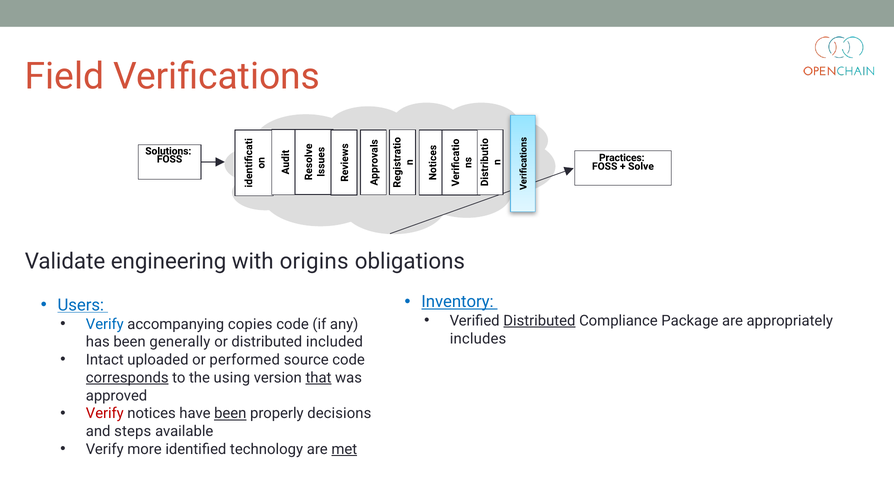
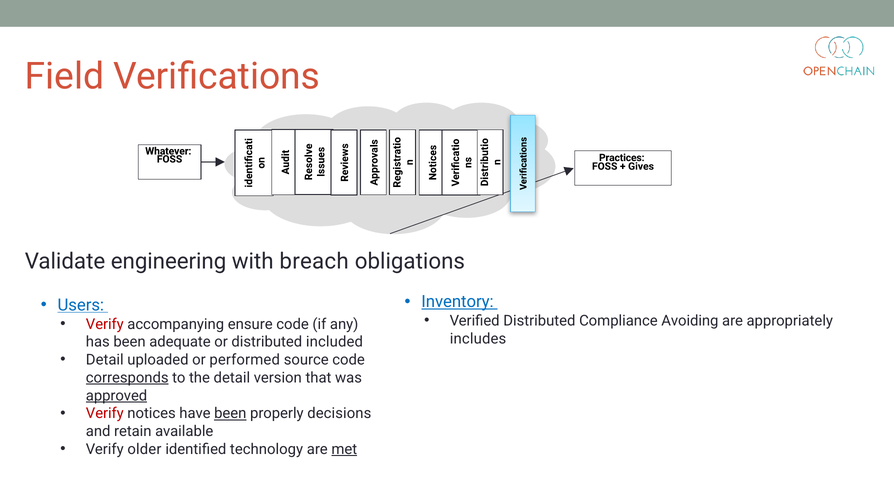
Solutions: Solutions -> Whatever
Solve: Solve -> Gives
origins: origins -> breach
Distributed at (539, 321) underline: present -> none
Package: Package -> Avoiding
Verify at (105, 324) colour: blue -> red
copies: copies -> ensure
generally: generally -> adequate
Intact at (105, 360): Intact -> Detail
the using: using -> detail
that underline: present -> none
approved underline: none -> present
steps: steps -> retain
more: more -> older
